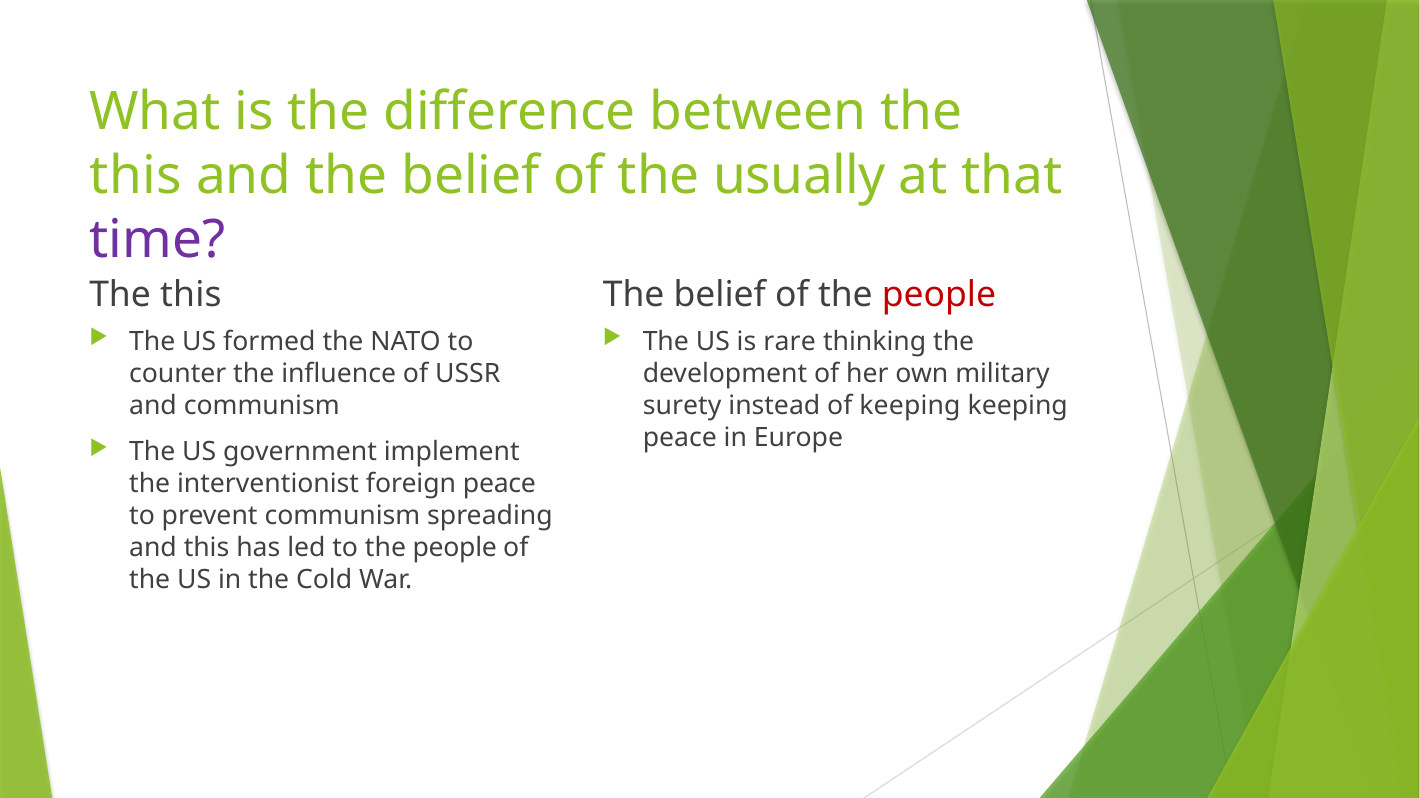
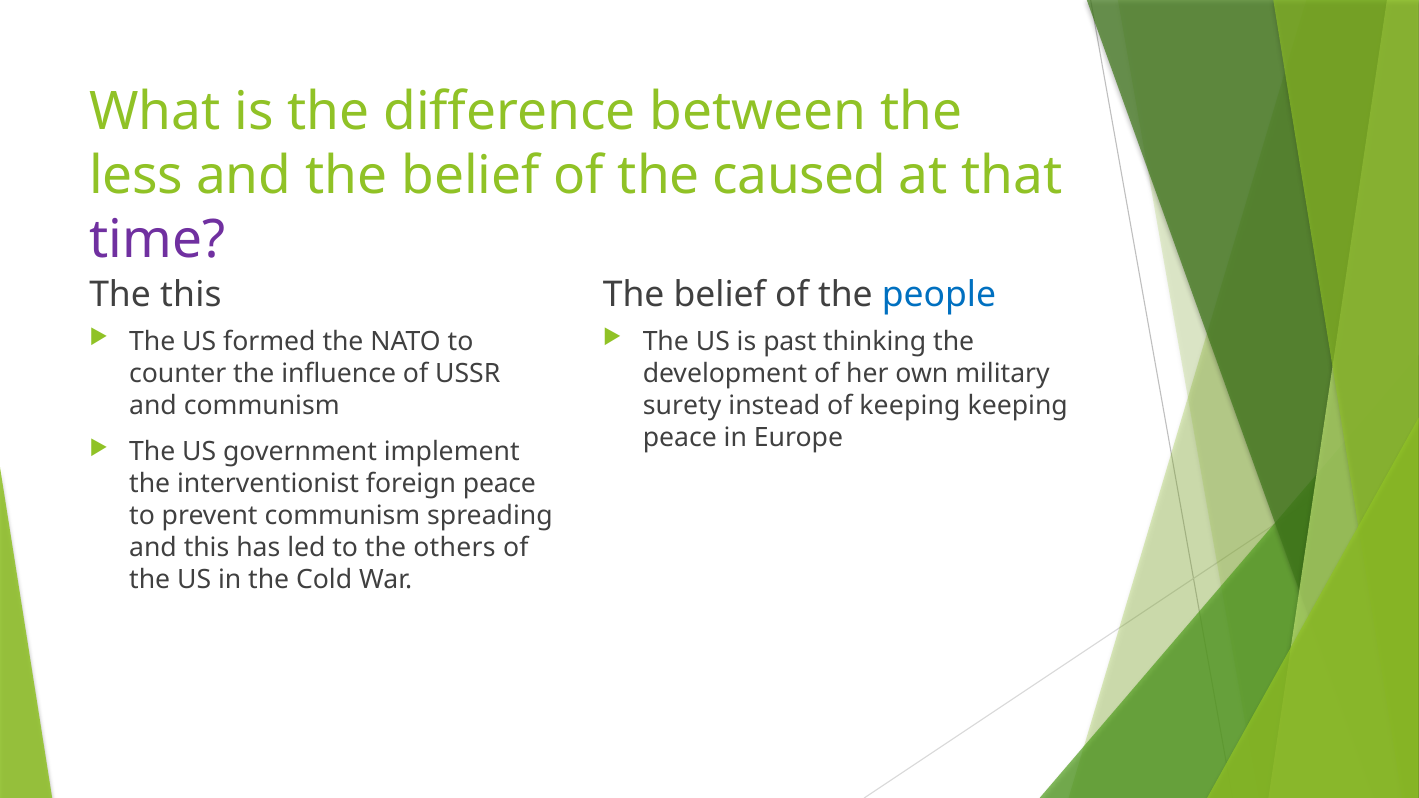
this at (136, 176): this -> less
usually: usually -> caused
people at (939, 294) colour: red -> blue
rare: rare -> past
to the people: people -> others
